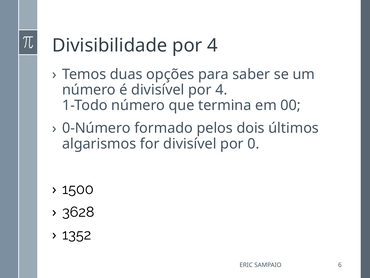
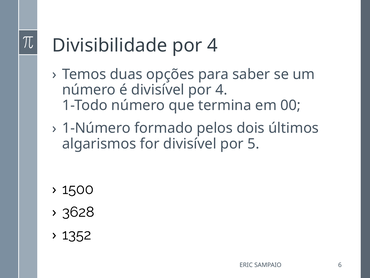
0-Número: 0-Número -> 1-Número
0: 0 -> 5
